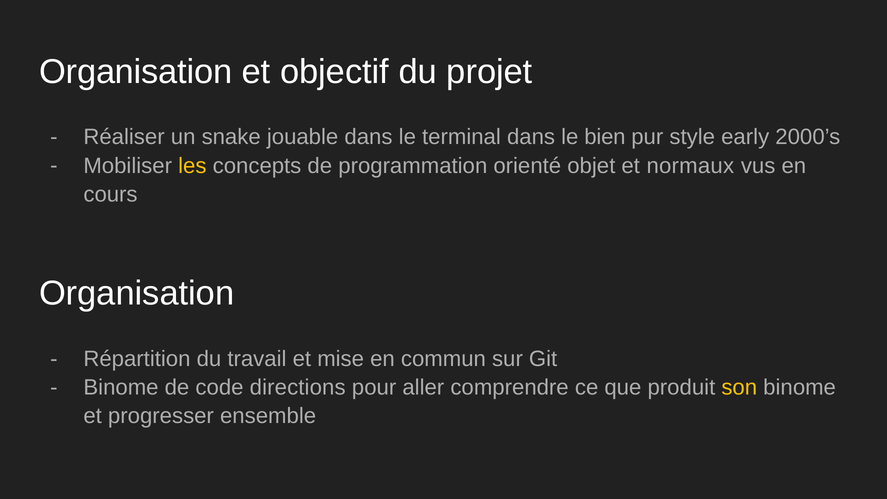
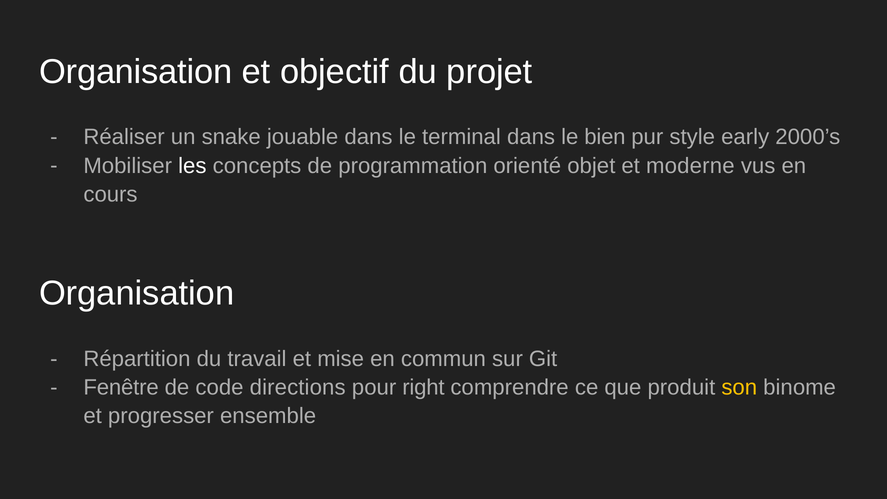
les colour: yellow -> white
normaux: normaux -> moderne
Binome at (121, 387): Binome -> Fenêtre
aller: aller -> right
